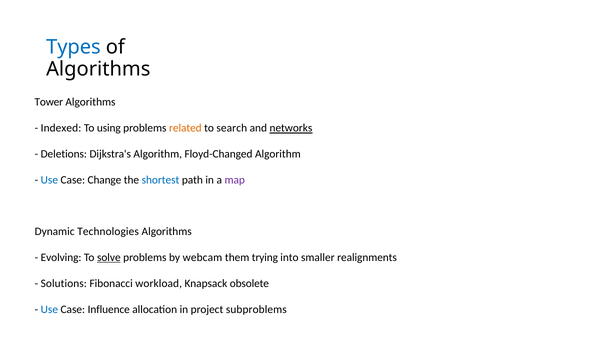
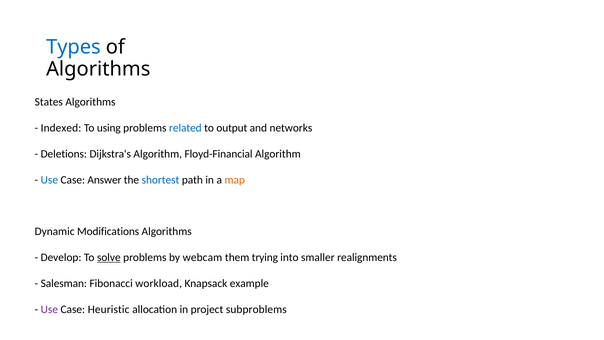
Tower: Tower -> States
related colour: orange -> blue
search: search -> output
networks underline: present -> none
Floyd-Changed: Floyd-Changed -> Floyd-Financial
Change: Change -> Answer
map colour: purple -> orange
Technologies: Technologies -> Modifications
Evolving: Evolving -> Develop
Solutions: Solutions -> Salesman
obsolete: obsolete -> example
Use at (49, 309) colour: blue -> purple
Influence: Influence -> Heuristic
